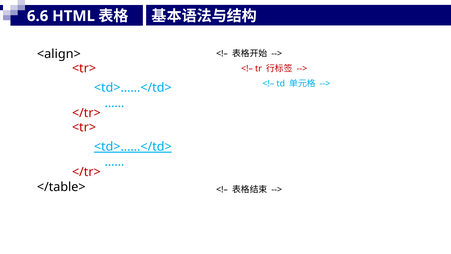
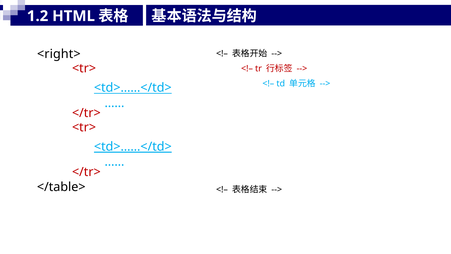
6.6: 6.6 -> 1.2
<align>: <align> -> <right>
<td>……</td> at (133, 88) underline: none -> present
